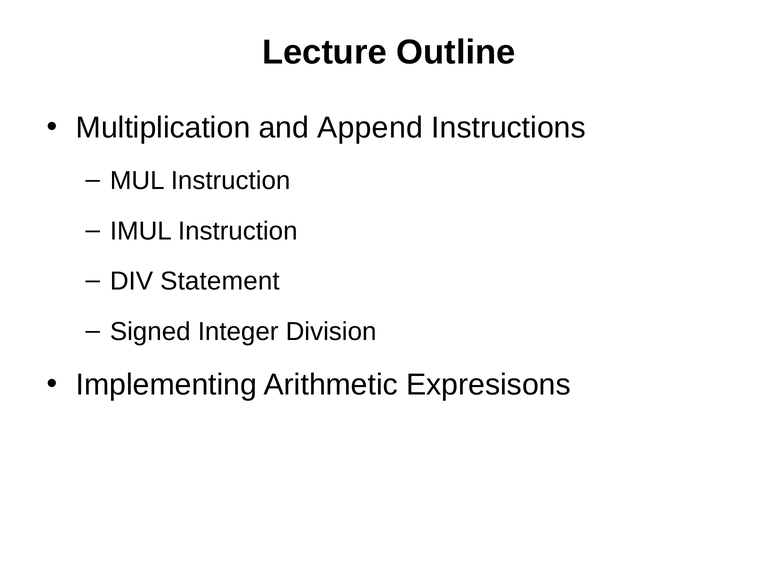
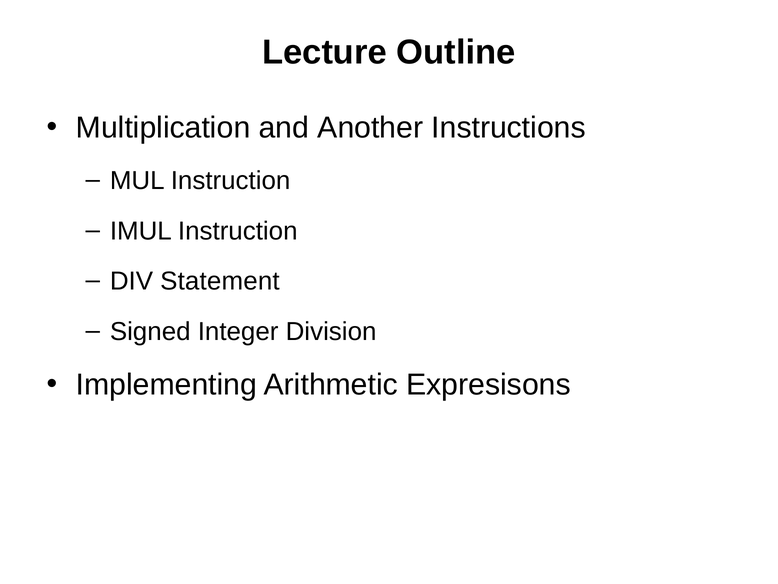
Append: Append -> Another
